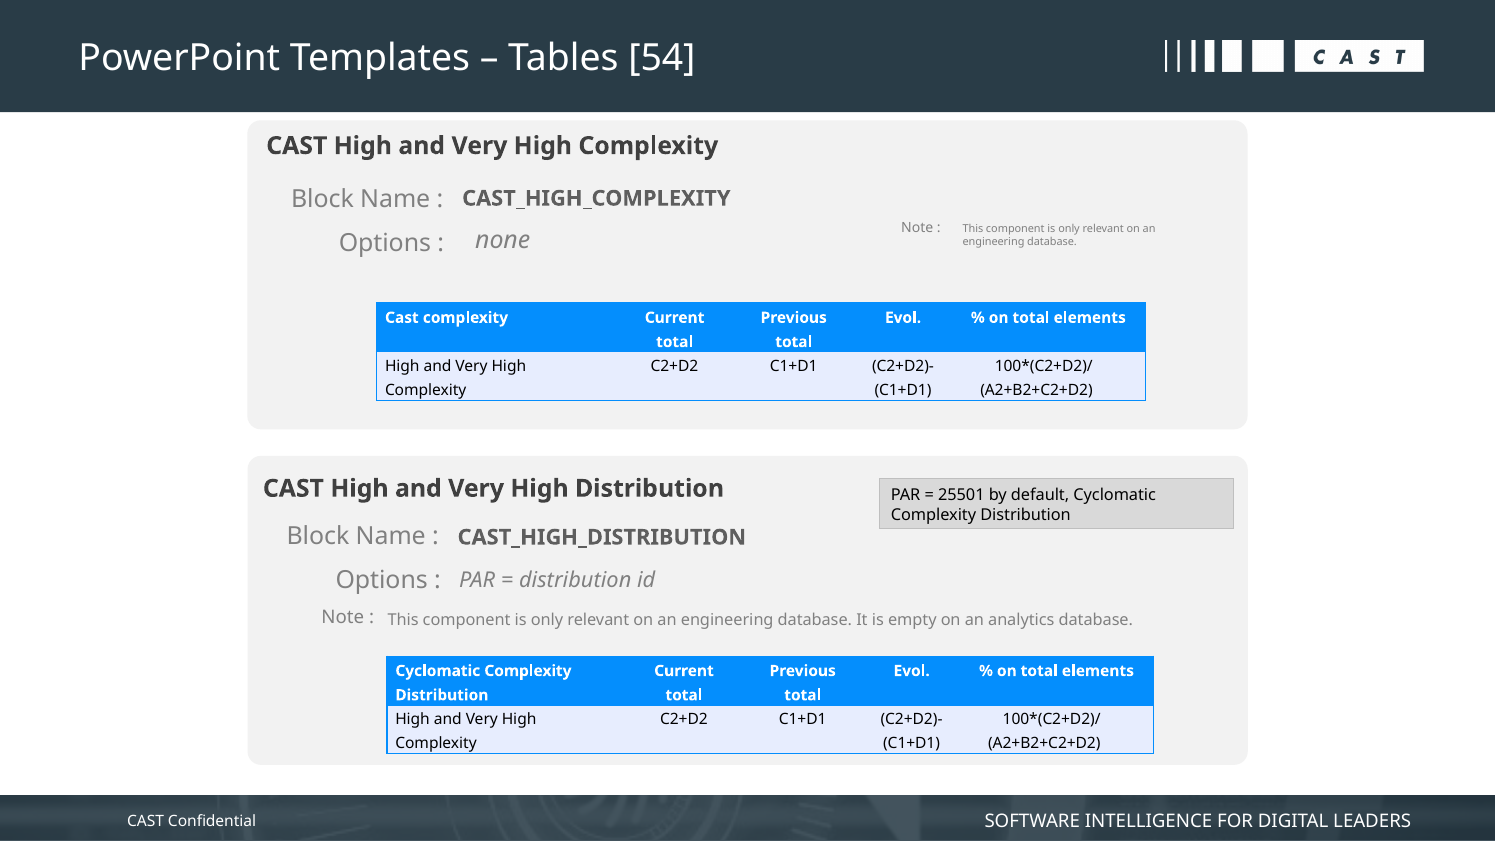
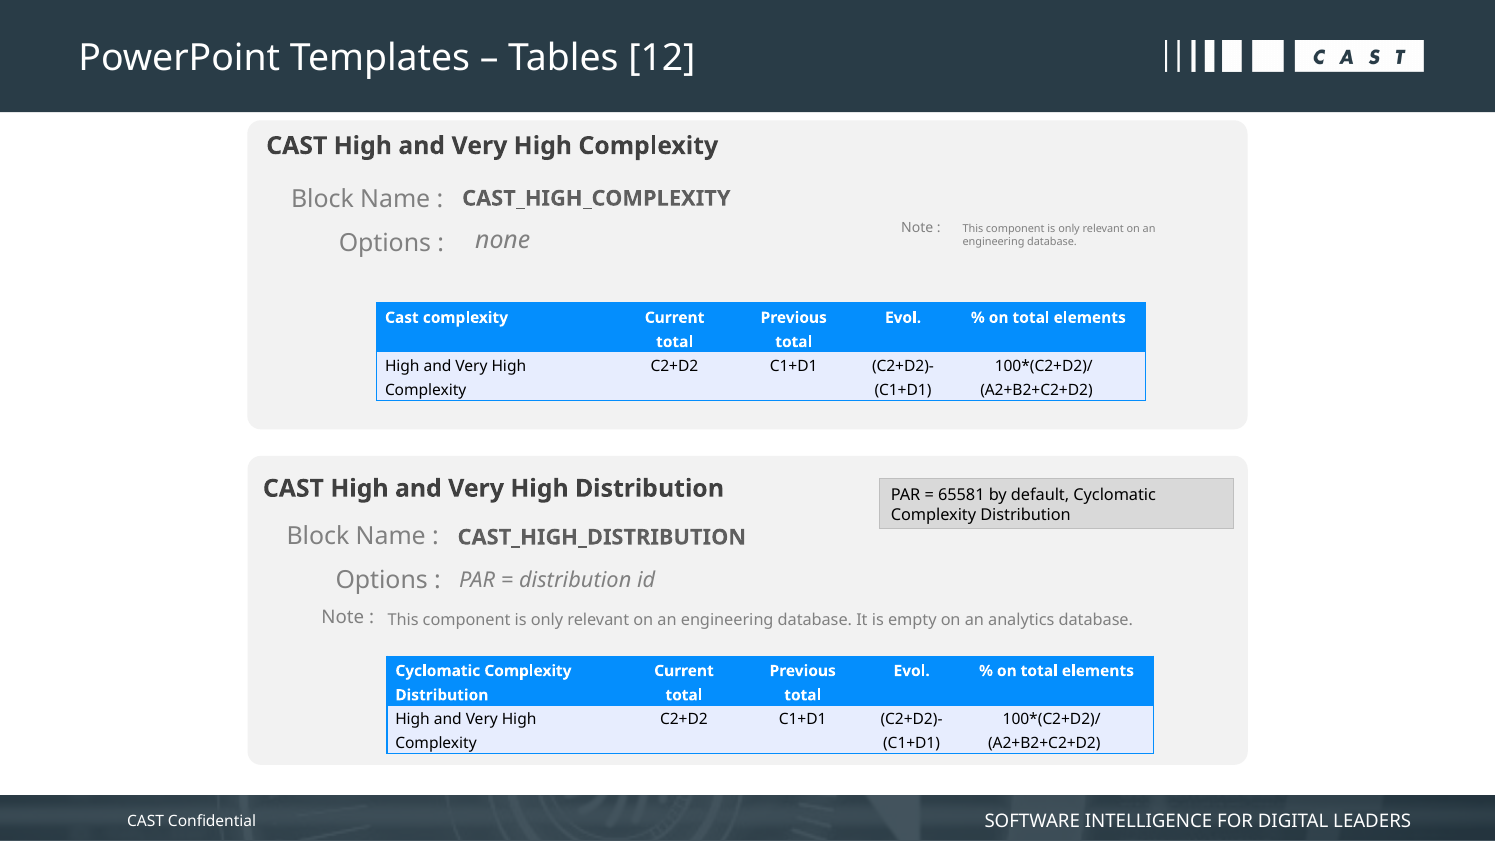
54: 54 -> 12
25501: 25501 -> 65581
